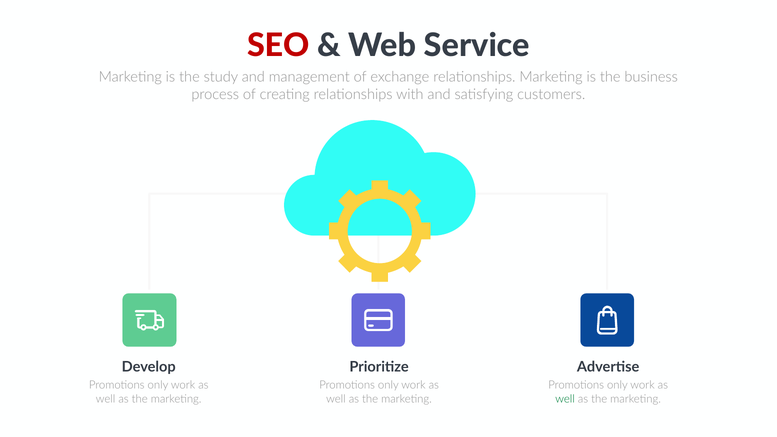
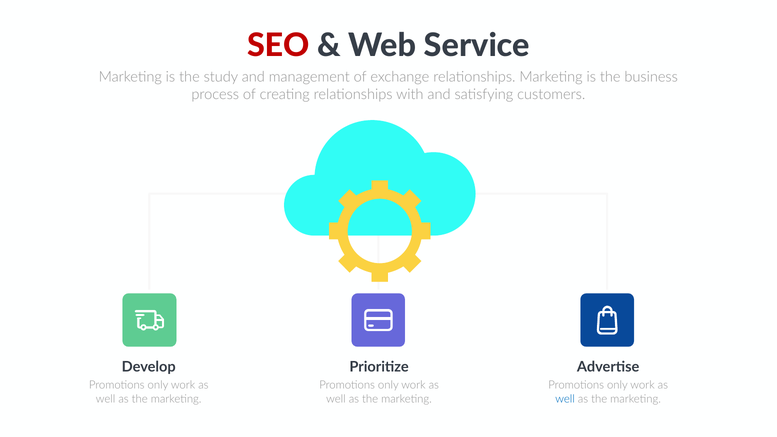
well at (565, 399) colour: green -> blue
